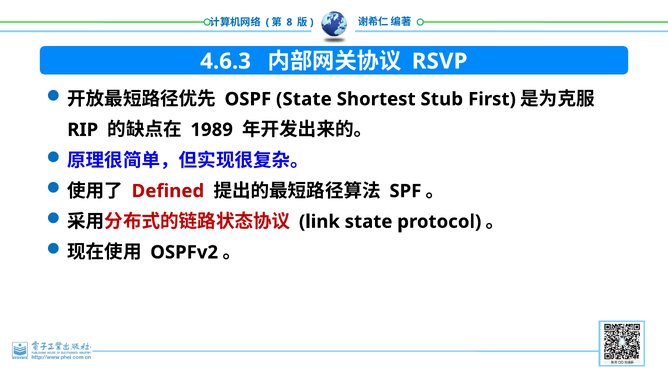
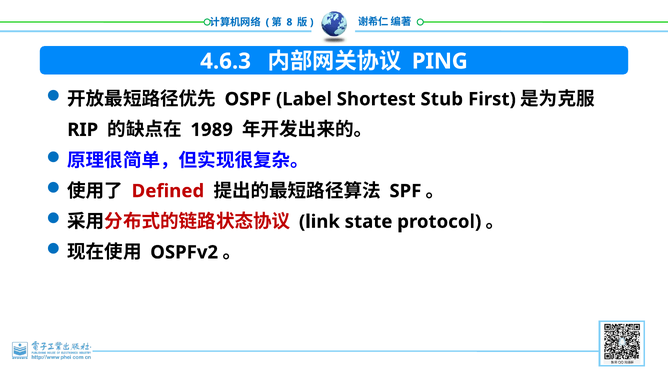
RSVP: RSVP -> PING
OSPF State: State -> Label
